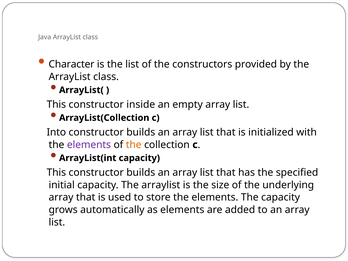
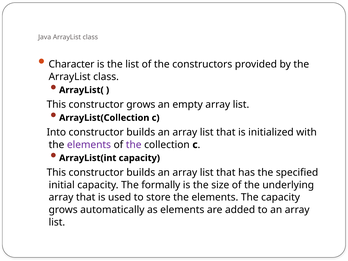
constructor inside: inside -> grows
the at (134, 145) colour: orange -> purple
capacity The arraylist: arraylist -> formally
